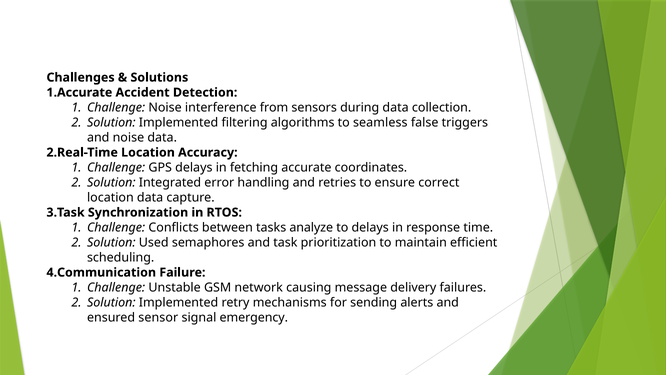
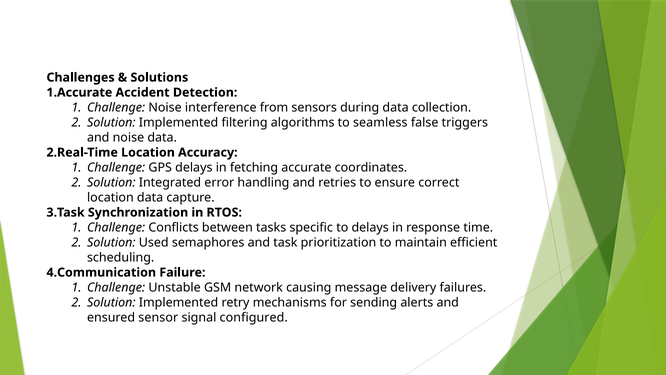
analyze: analyze -> specific
emergency: emergency -> configured
